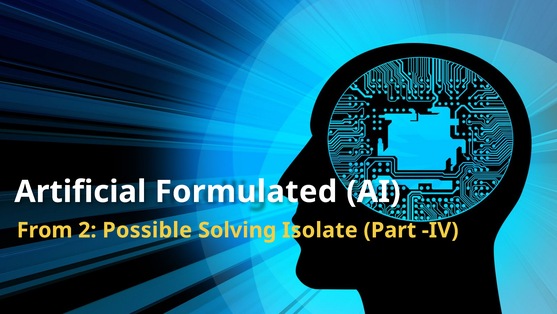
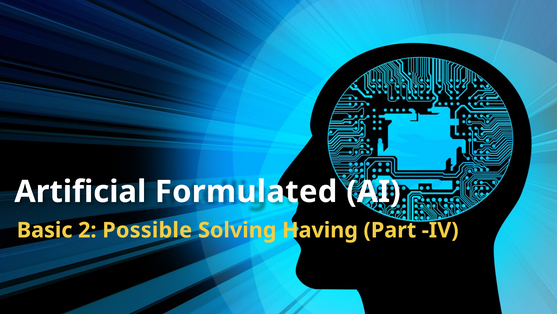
From: From -> Basic
Isolate: Isolate -> Having
